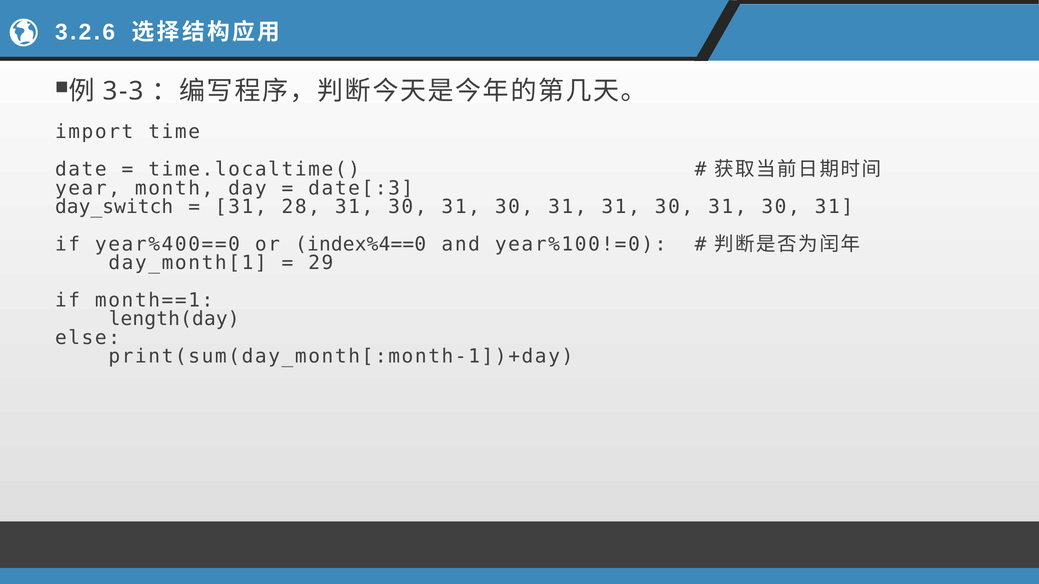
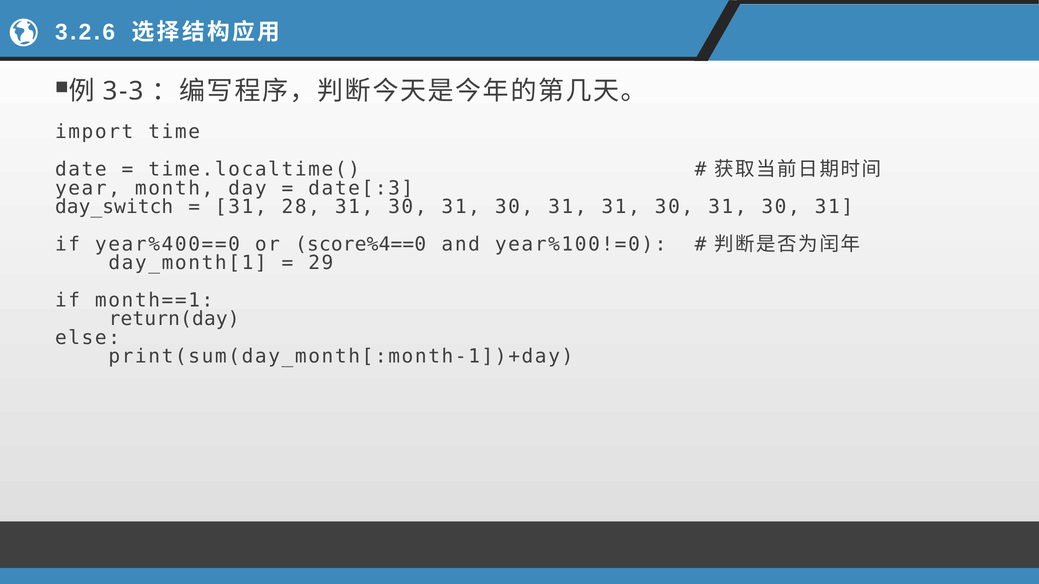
index%4==0: index%4==0 -> score%4==0
length(day: length(day -> return(day
